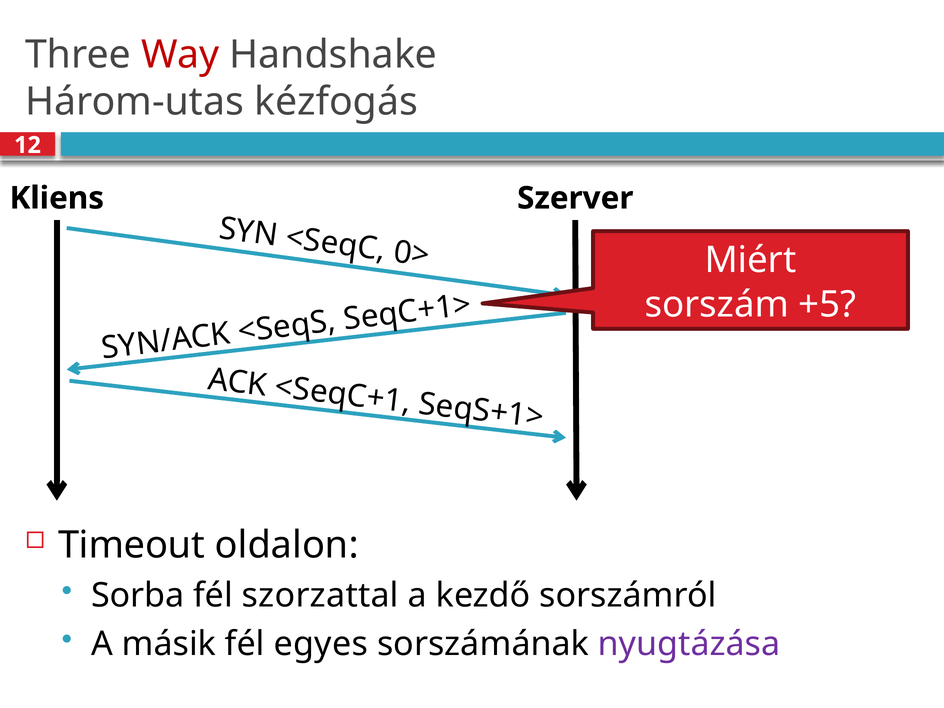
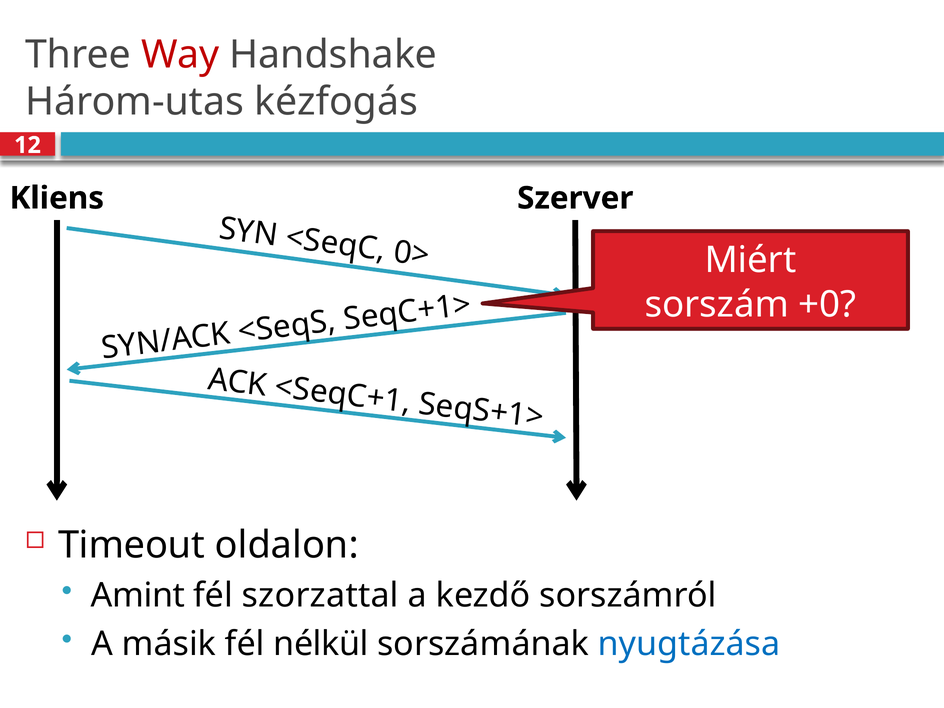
+5: +5 -> +0
Sorba: Sorba -> Amint
egyes: egyes -> nélkül
nyugtázása colour: purple -> blue
